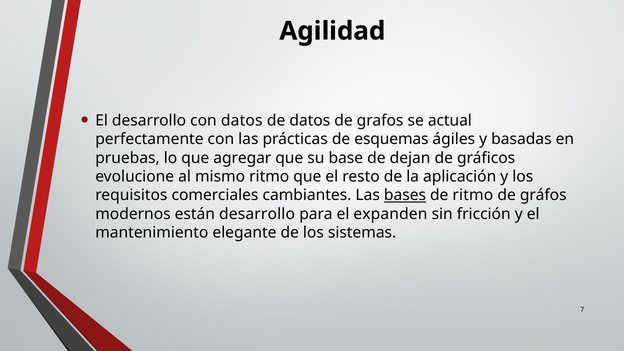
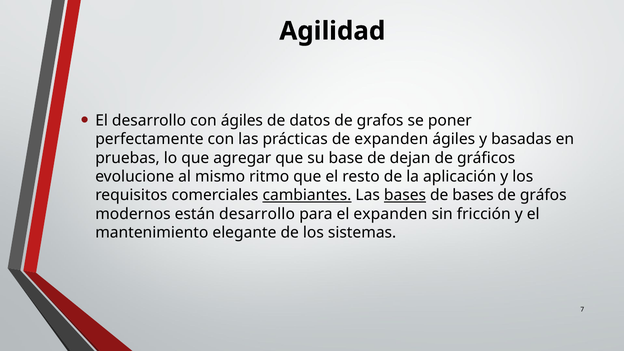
con datos: datos -> ágiles
actual: actual -> poner
de esquemas: esquemas -> expanden
cambiantes underline: none -> present
de ritmo: ritmo -> bases
